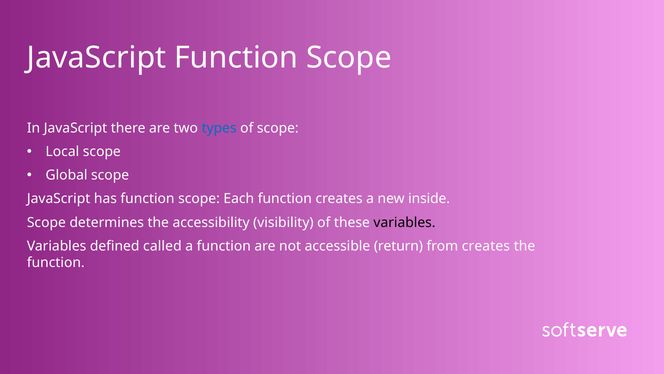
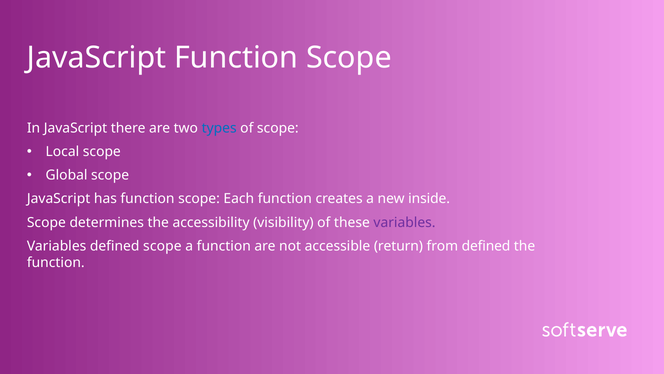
variables at (405, 222) colour: black -> purple
defined called: called -> scope
from creates: creates -> defined
